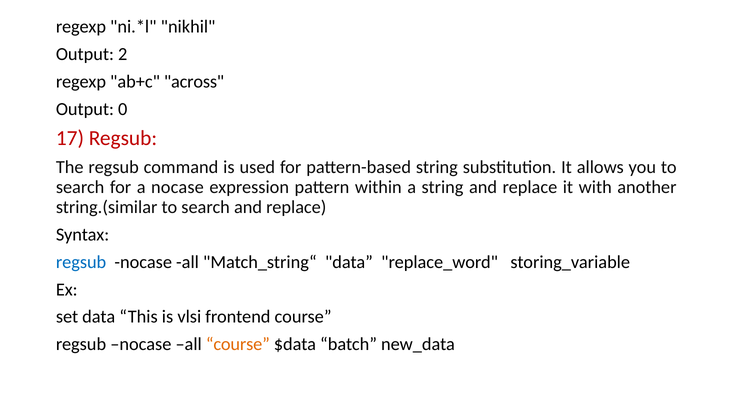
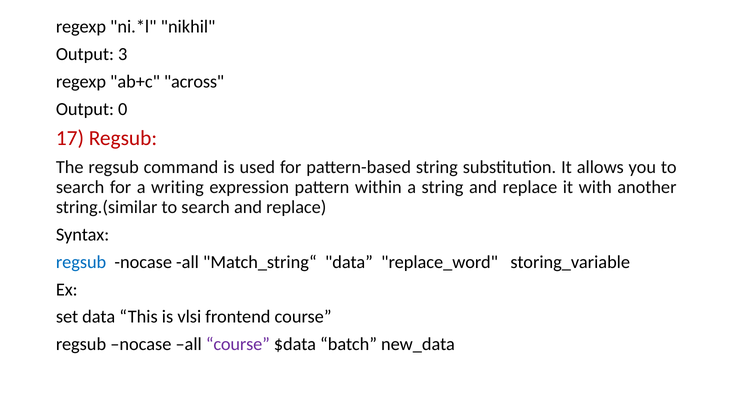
2: 2 -> 3
a nocase: nocase -> writing
course at (238, 344) colour: orange -> purple
